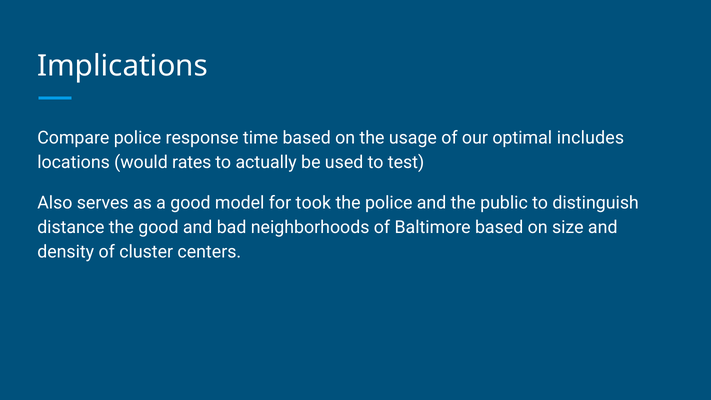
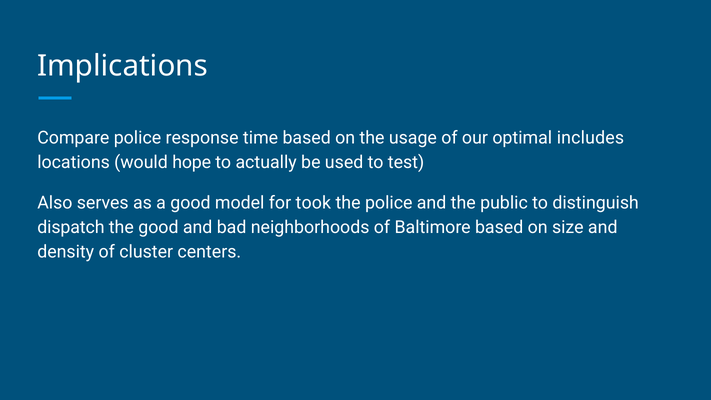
rates: rates -> hope
distance: distance -> dispatch
